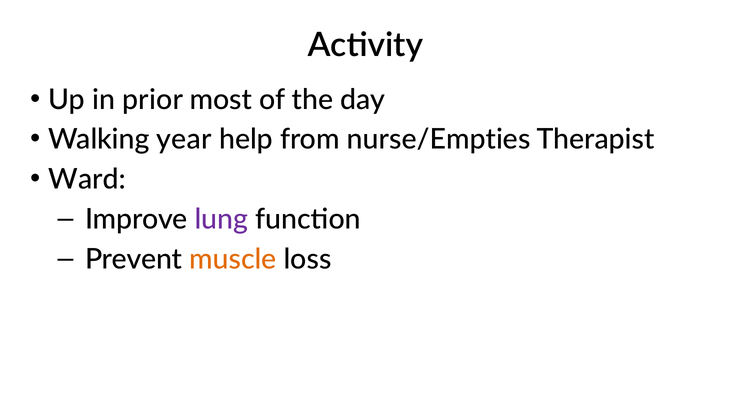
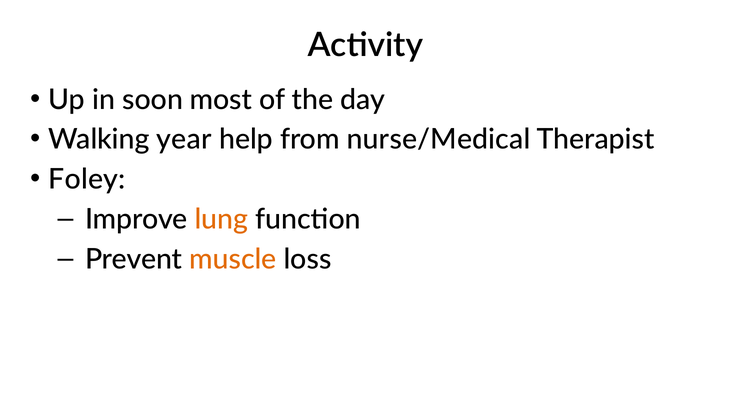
prior: prior -> soon
nurse/Empties: nurse/Empties -> nurse/Medical
Ward: Ward -> Foley
lung colour: purple -> orange
